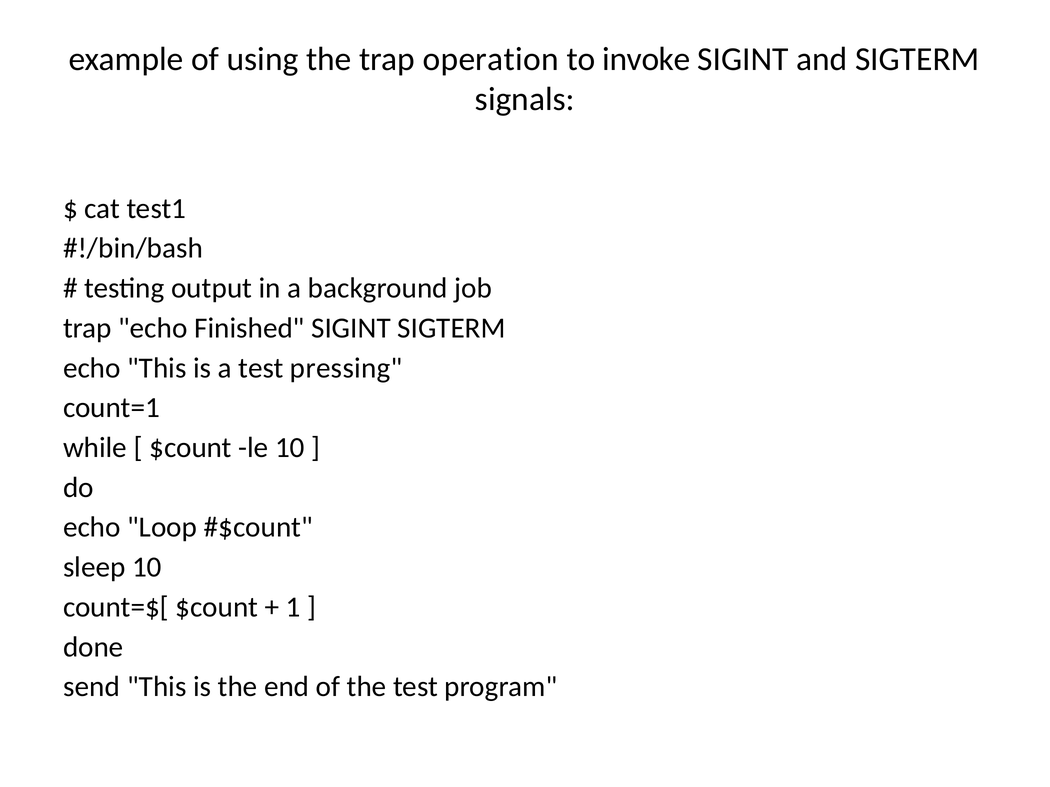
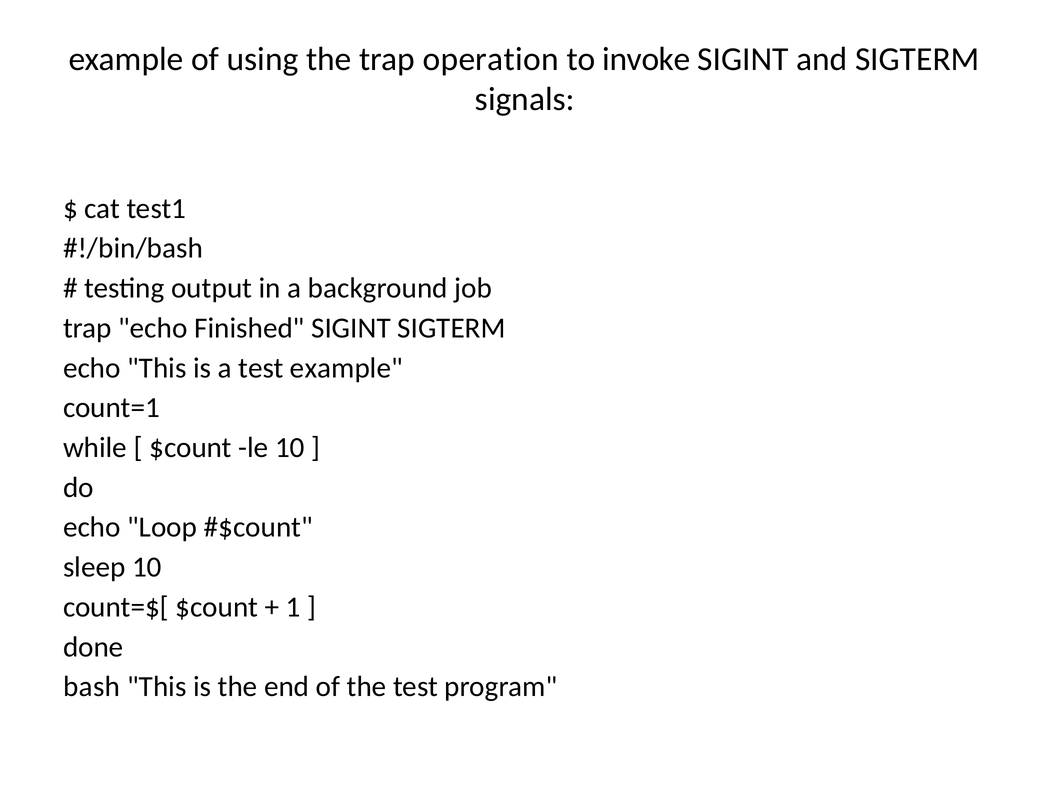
test pressing: pressing -> example
send: send -> bash
